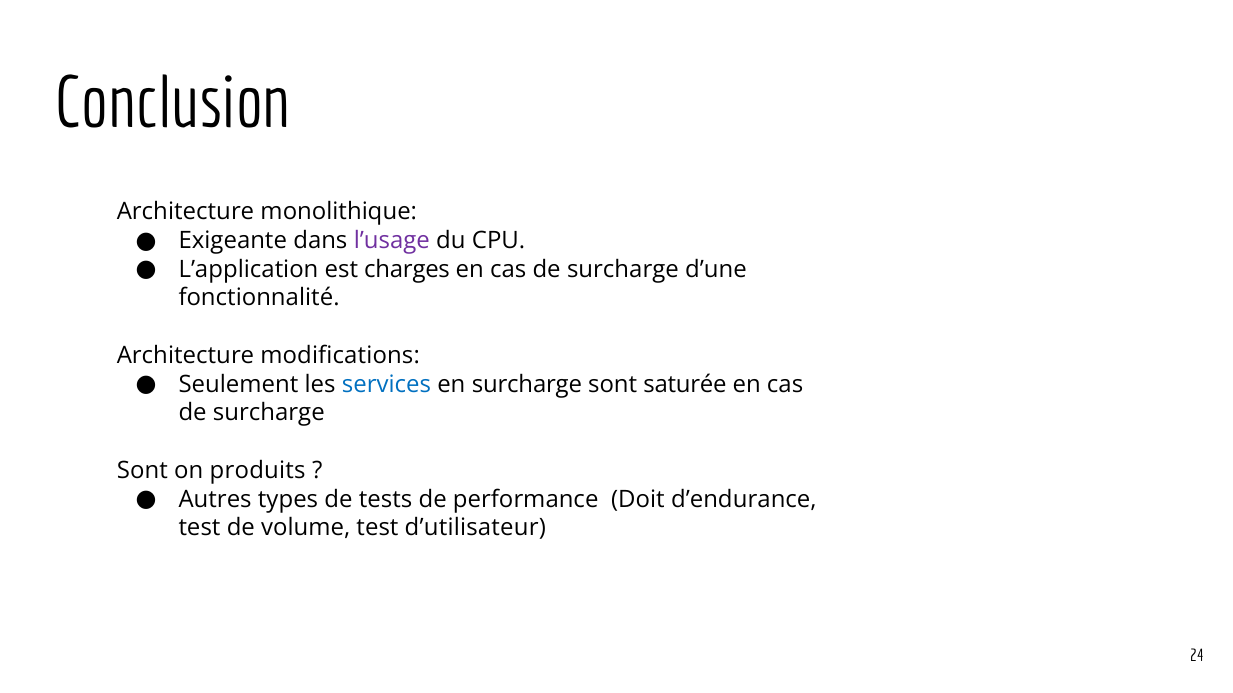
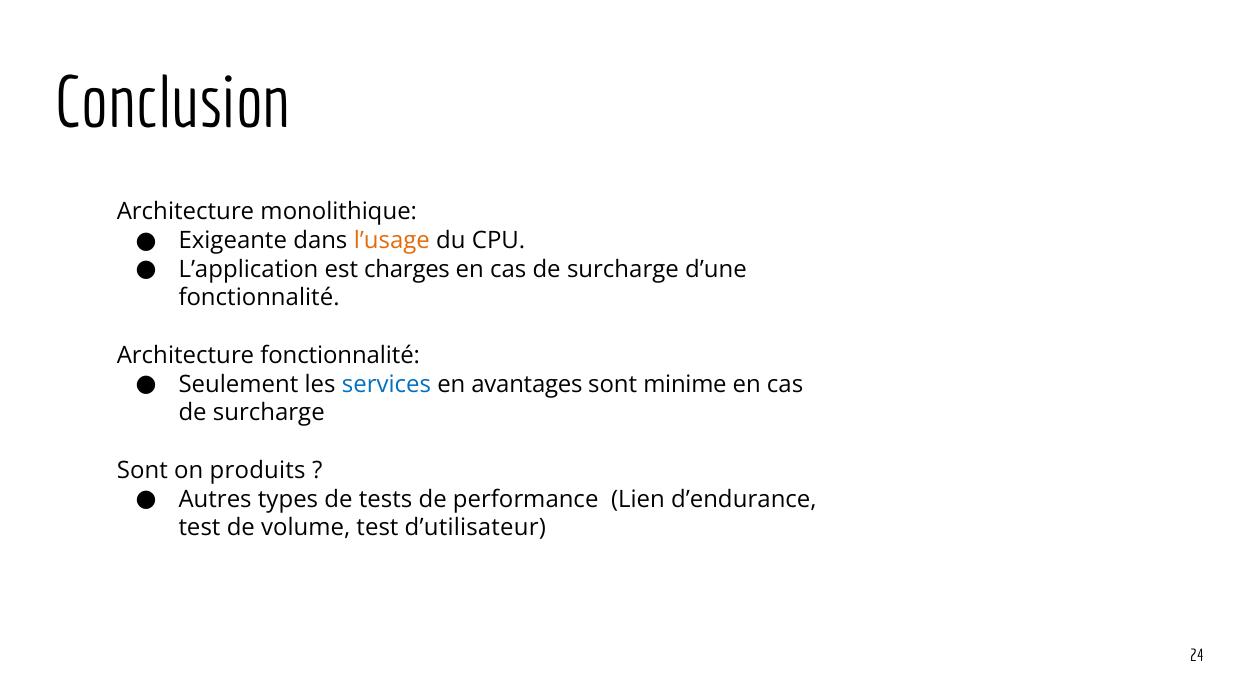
l’usage colour: purple -> orange
Architecture modifications: modifications -> fonctionnalité
en surcharge: surcharge -> avantages
saturée: saturée -> minime
Doit: Doit -> Lien
